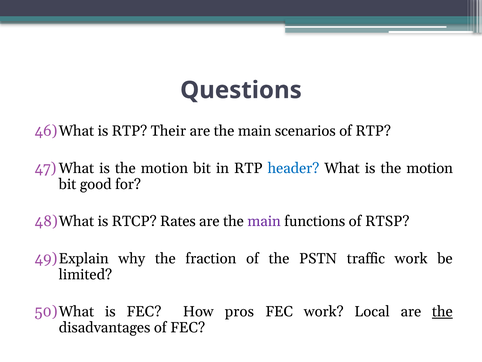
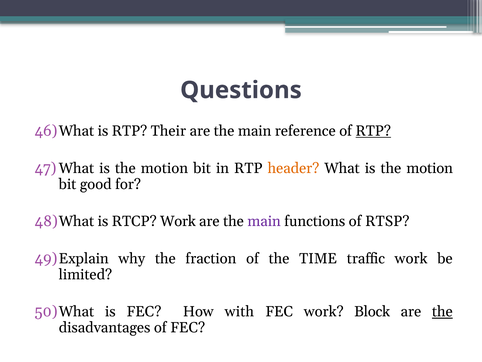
scenarios: scenarios -> reference
RTP at (373, 131) underline: none -> present
header colour: blue -> orange
RTCP Rates: Rates -> Work
PSTN: PSTN -> TIME
pros: pros -> with
Local: Local -> Block
